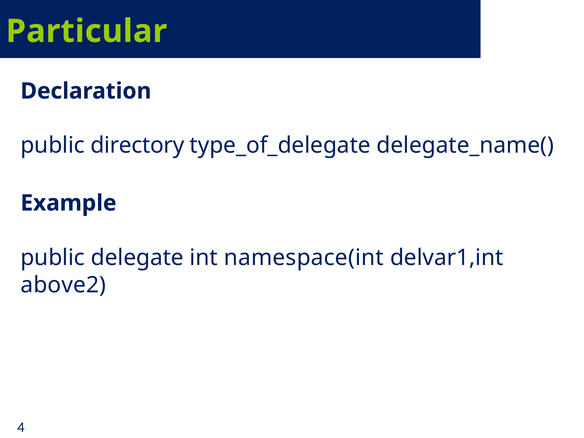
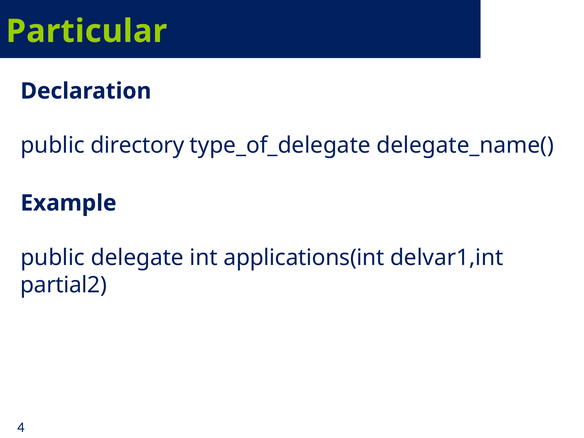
namespace(int: namespace(int -> applications(int
above2: above2 -> partial2
